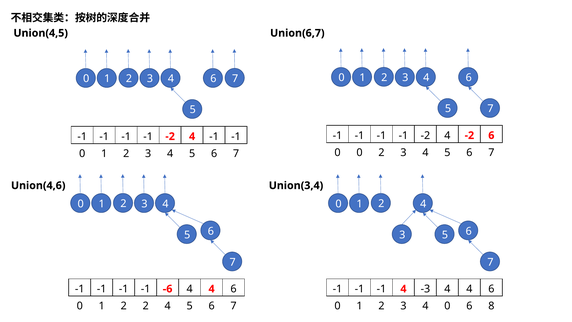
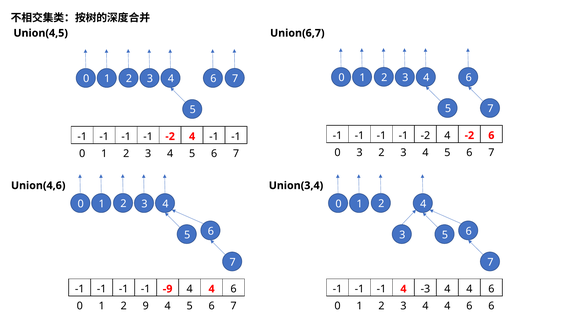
0 0: 0 -> 3
-6: -6 -> -9
2 2: 2 -> 9
3 4 0: 0 -> 4
6 8: 8 -> 6
